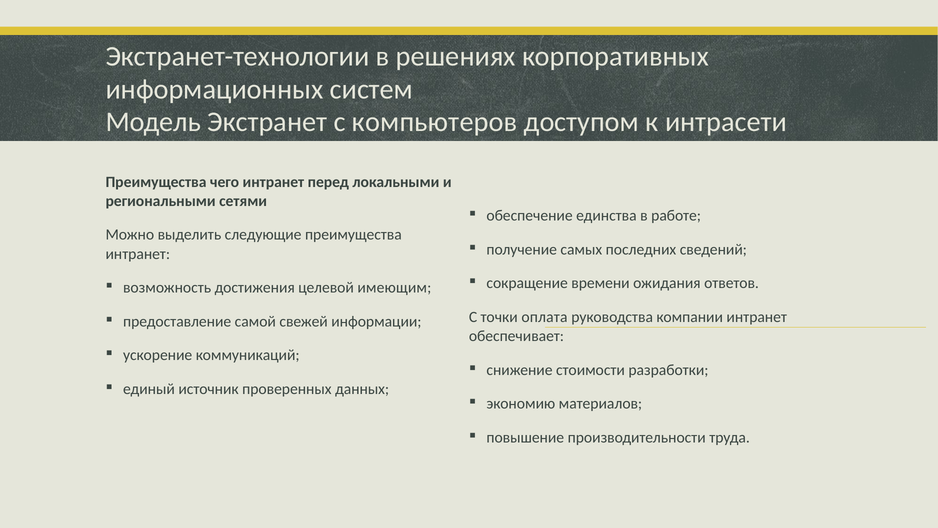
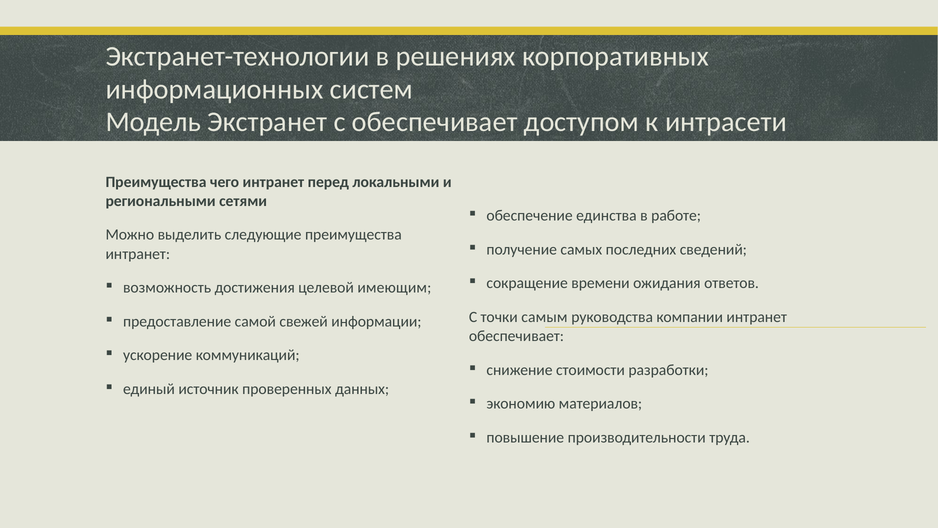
с компьютеров: компьютеров -> обеспечивает
оплата: оплата -> самым
